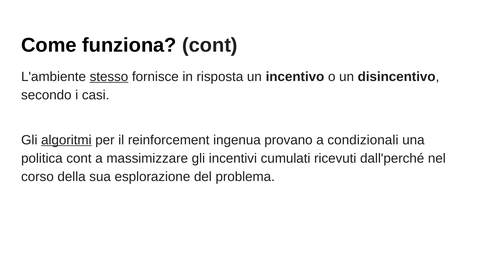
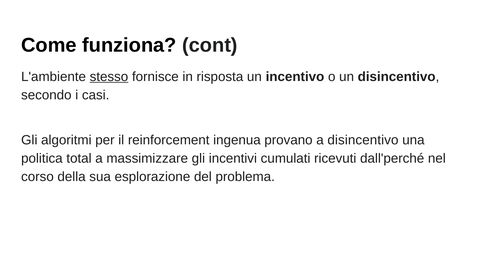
algoritmi underline: present -> none
a condizionali: condizionali -> disincentivo
politica cont: cont -> total
